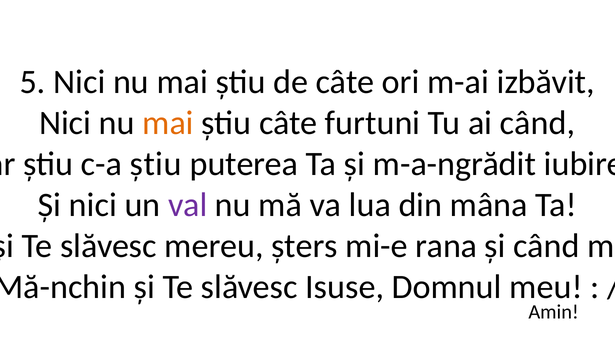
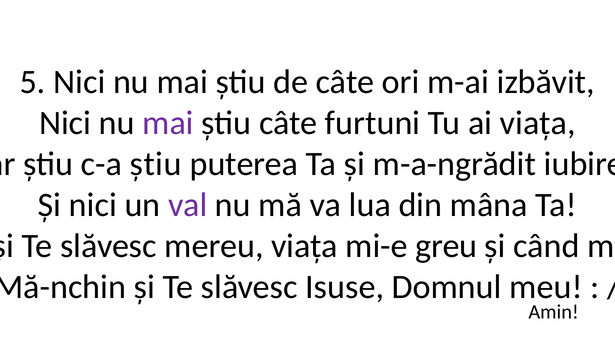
mai at (168, 123) colour: orange -> purple
ai când: când -> viața
mereu șters: șters -> viața
rana at (446, 246): rana -> greu
